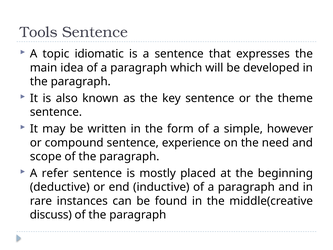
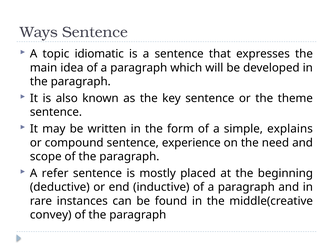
Tools: Tools -> Ways
however: however -> explains
discuss: discuss -> convey
